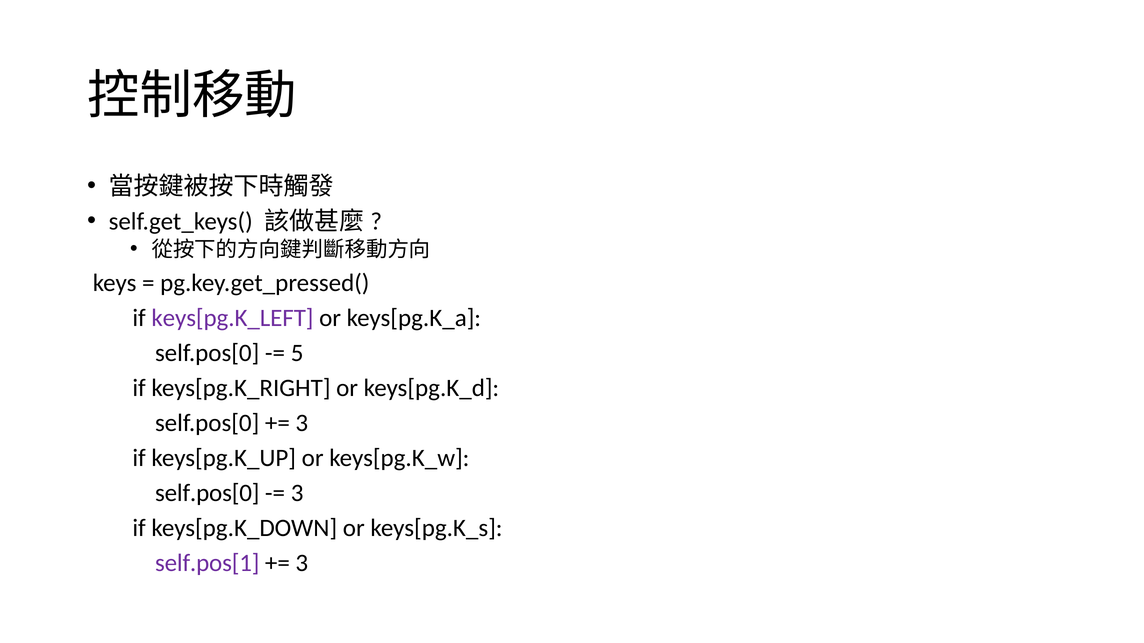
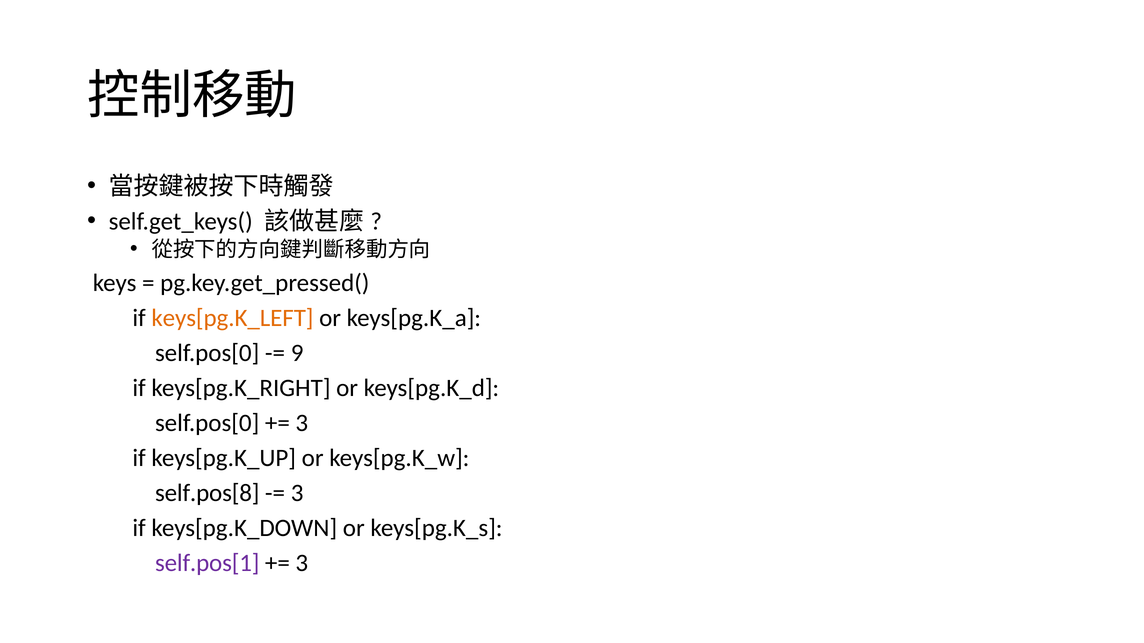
keys[pg.K_LEFT colour: purple -> orange
5: 5 -> 9
self.pos[0 at (207, 493): self.pos[0 -> self.pos[8
